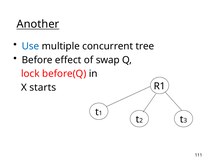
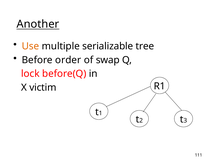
Use colour: blue -> orange
concurrent: concurrent -> serializable
effect: effect -> order
starts: starts -> victim
